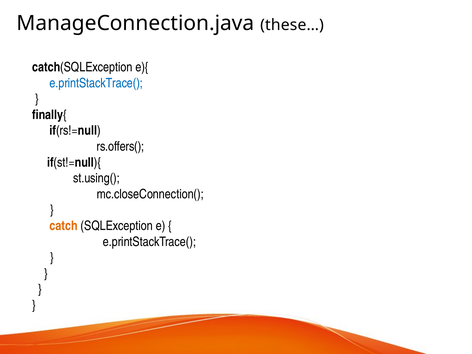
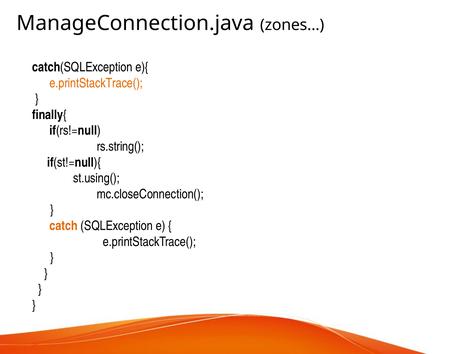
these…: these… -> zones…
e.printStackTrace( at (96, 83) colour: blue -> orange
rs.offers(: rs.offers( -> rs.string(
